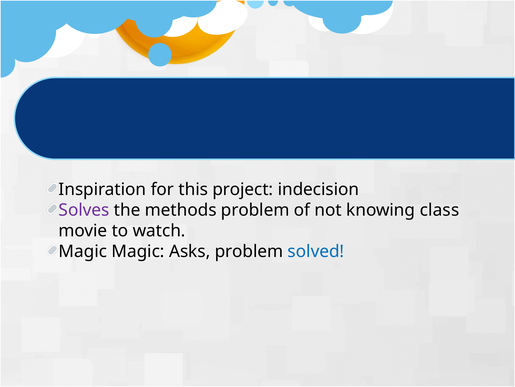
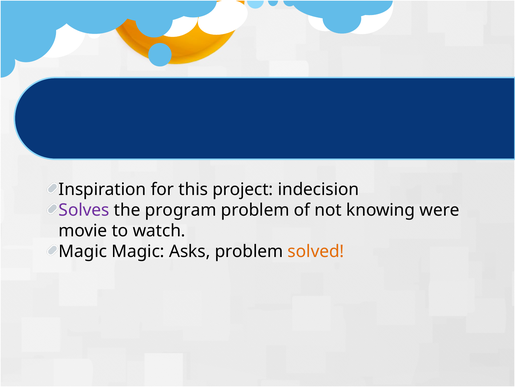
methods: methods -> program
knowing class: class -> were
solved colour: blue -> orange
